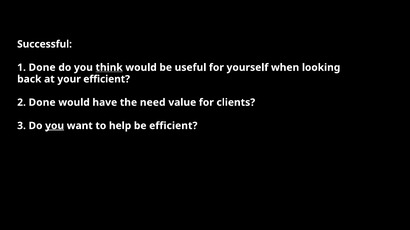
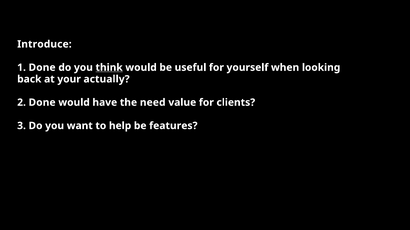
Successful: Successful -> Introduce
your efficient: efficient -> actually
you at (55, 126) underline: present -> none
be efficient: efficient -> features
